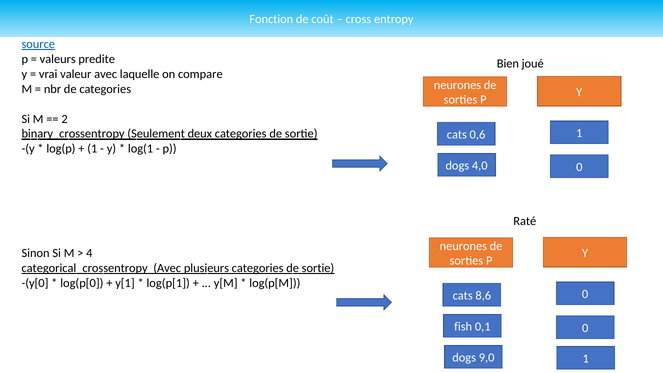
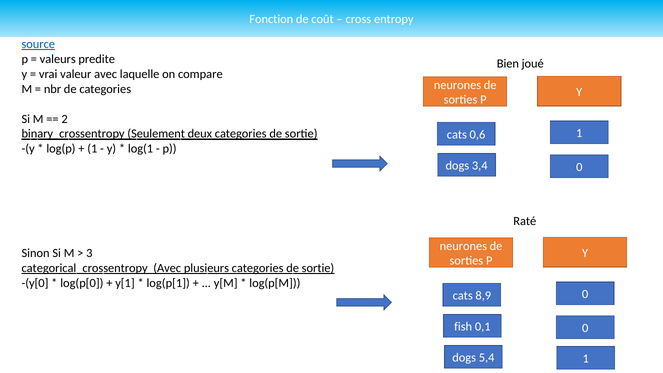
4,0: 4,0 -> 3,4
4: 4 -> 3
8,6: 8,6 -> 8,9
9,0: 9,0 -> 5,4
